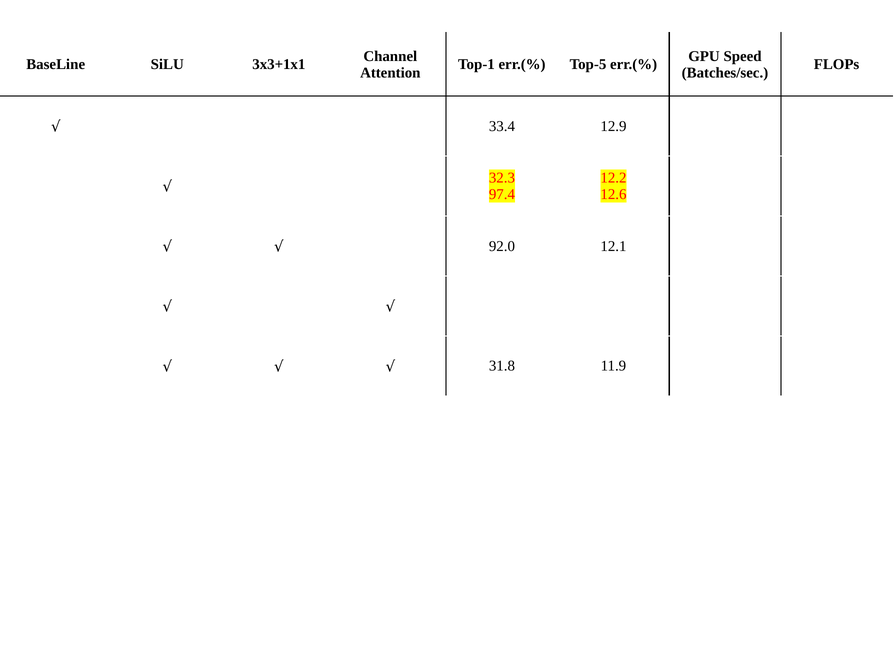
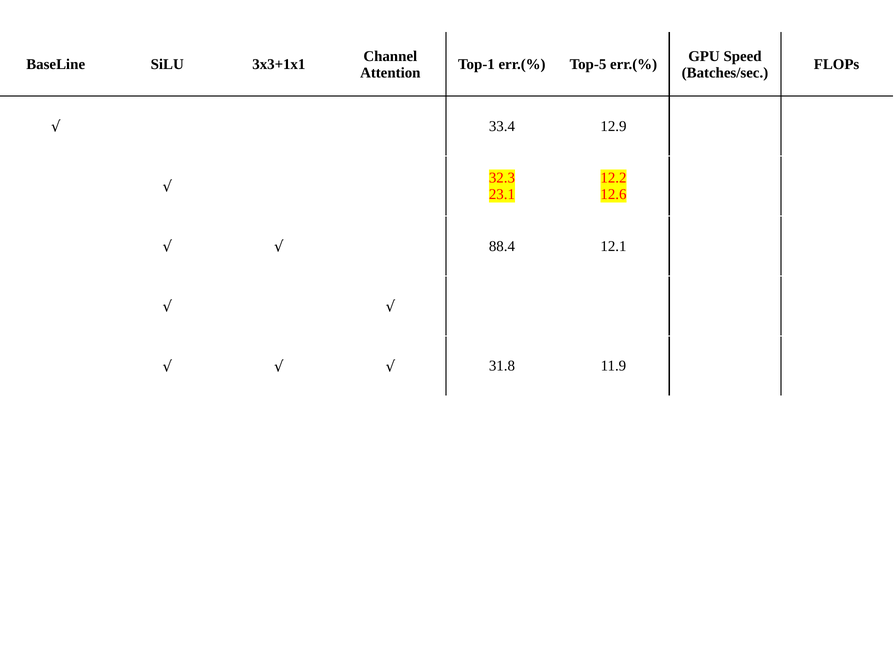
97.4: 97.4 -> 23.1
92.0: 92.0 -> 88.4
